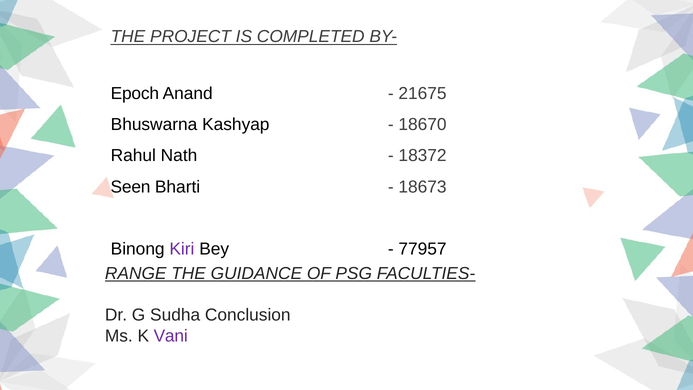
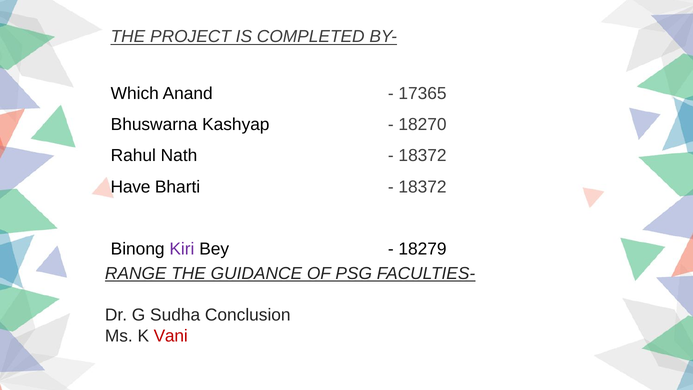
Epoch: Epoch -> Which
21675: 21675 -> 17365
18670: 18670 -> 18270
Seen: Seen -> Have
18673 at (423, 187): 18673 -> 18372
77957: 77957 -> 18279
Vani colour: purple -> red
